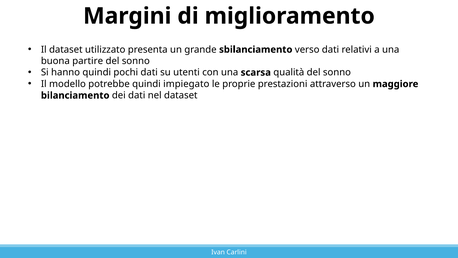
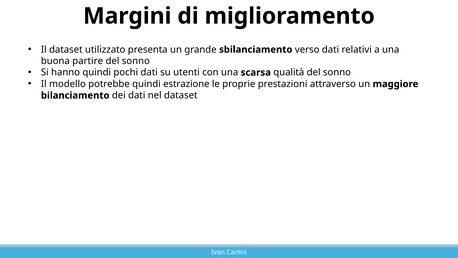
impiegato: impiegato -> estrazione
